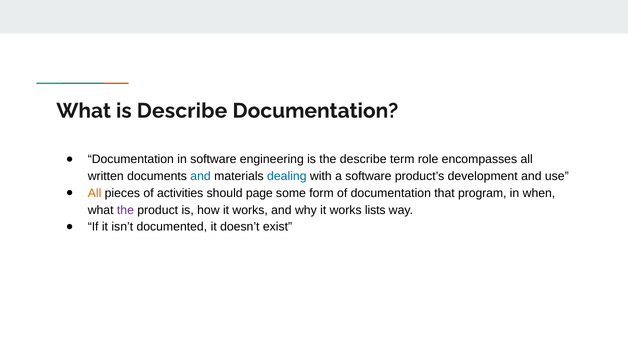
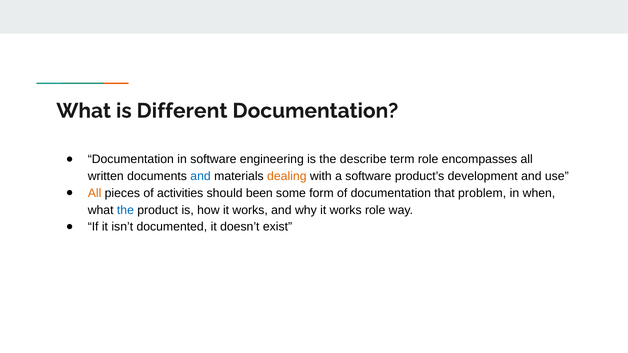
is Describe: Describe -> Different
dealing colour: blue -> orange
page: page -> been
program: program -> problem
the at (125, 210) colour: purple -> blue
works lists: lists -> role
